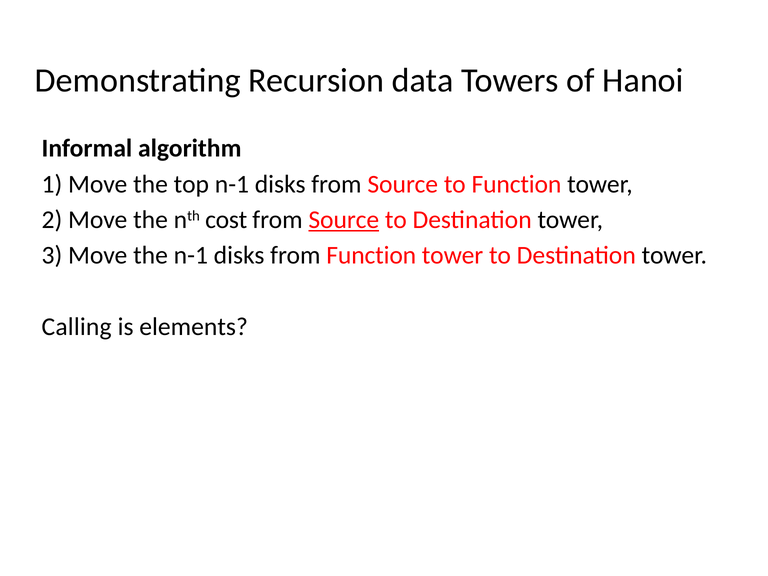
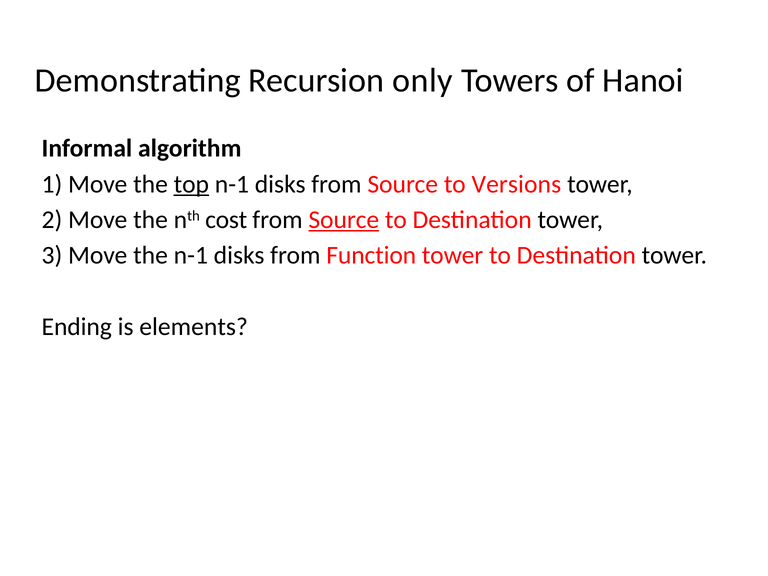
data: data -> only
top underline: none -> present
to Function: Function -> Versions
Calling: Calling -> Ending
